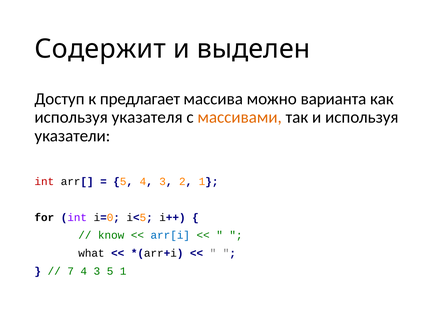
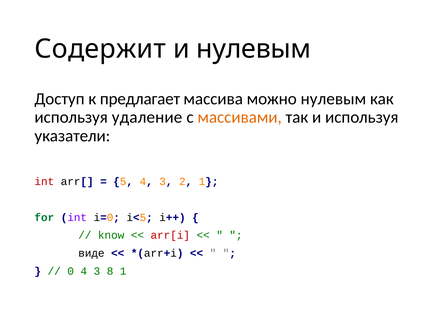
и выделен: выделен -> нулевым
можно варианта: варианта -> нулевым
указателя: указателя -> удаление
for colour: black -> green
arr[i colour: blue -> red
what: what -> виде
7: 7 -> 0
3 5: 5 -> 8
